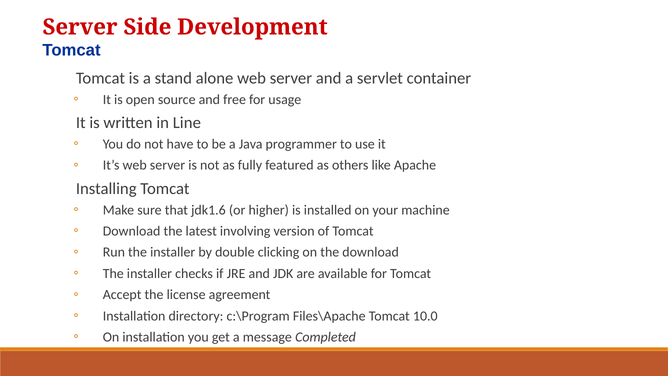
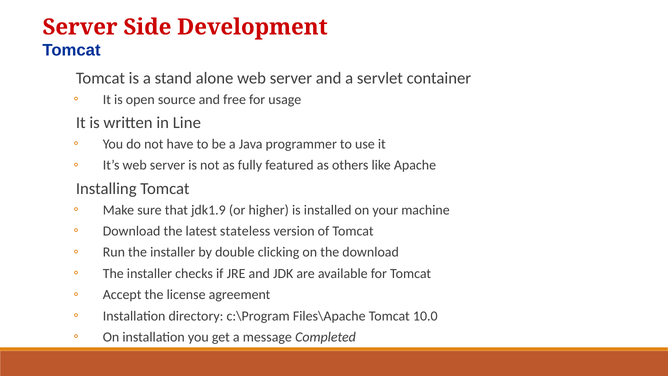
jdk1.6: jdk1.6 -> jdk1.9
involving: involving -> stateless
